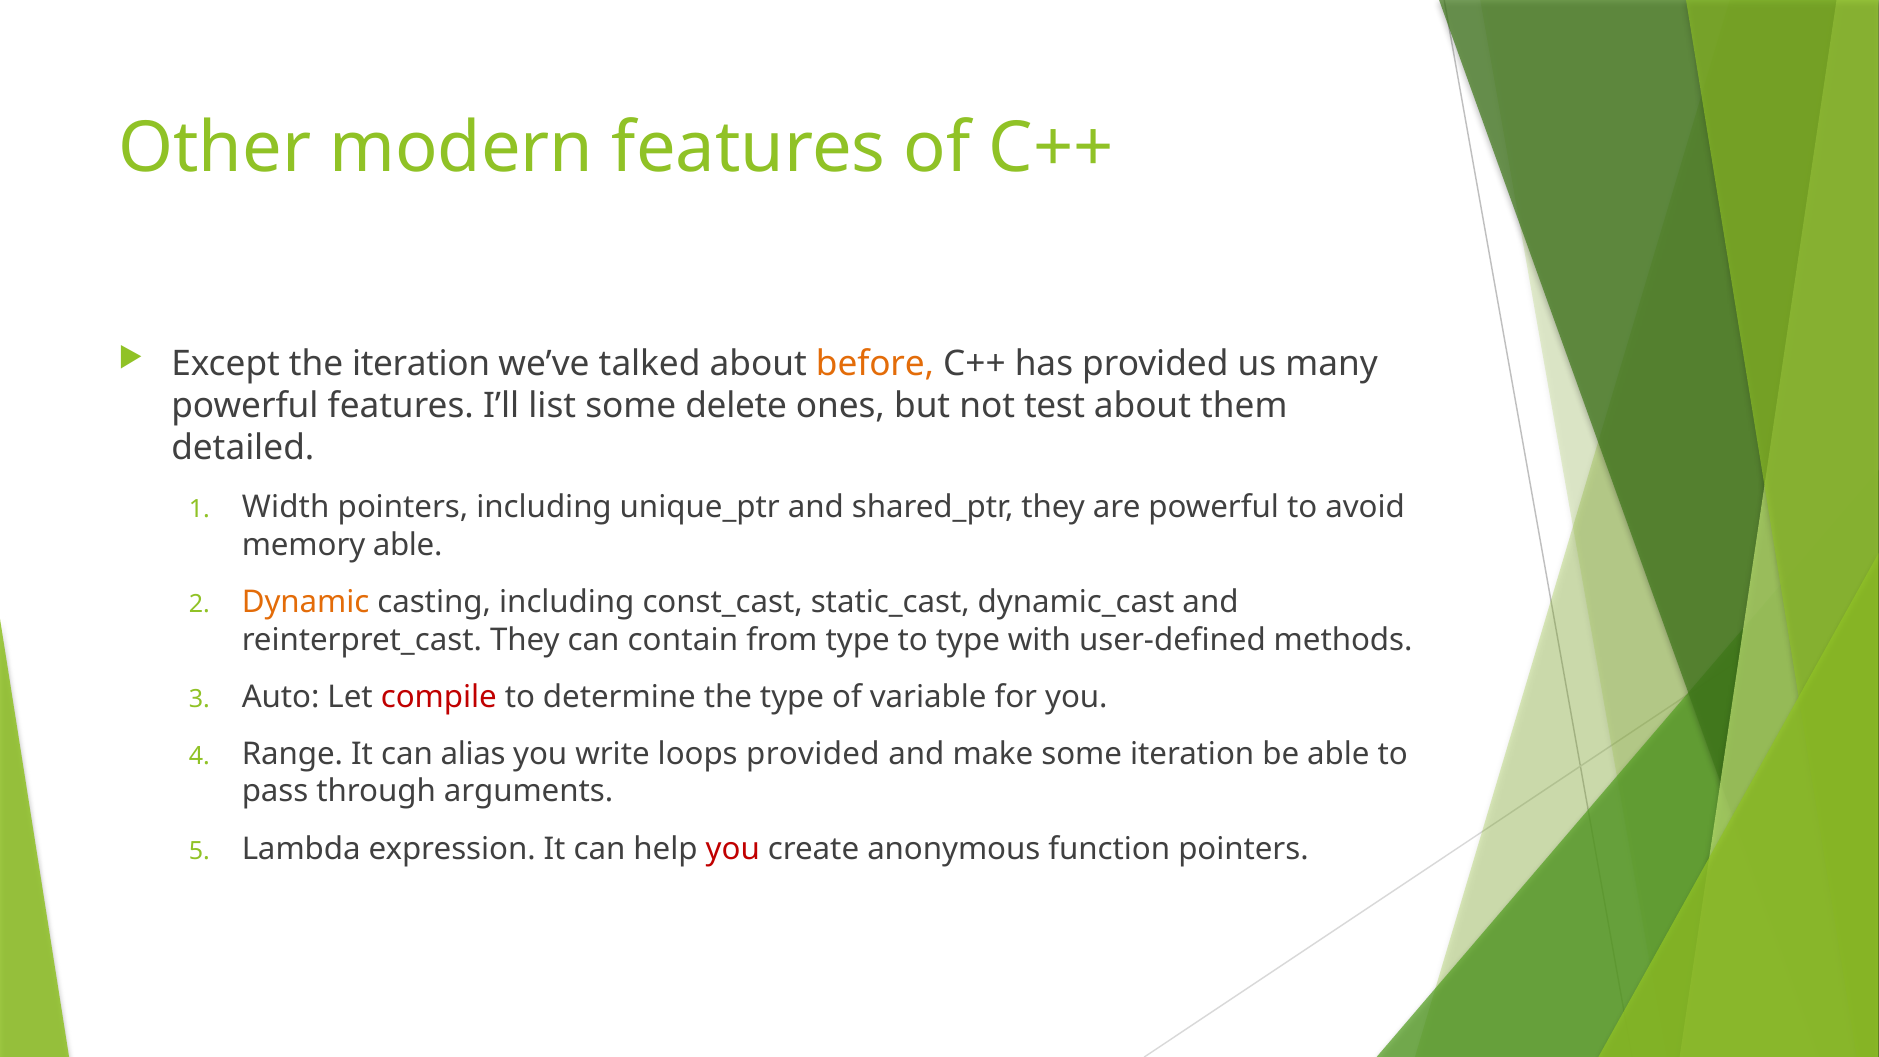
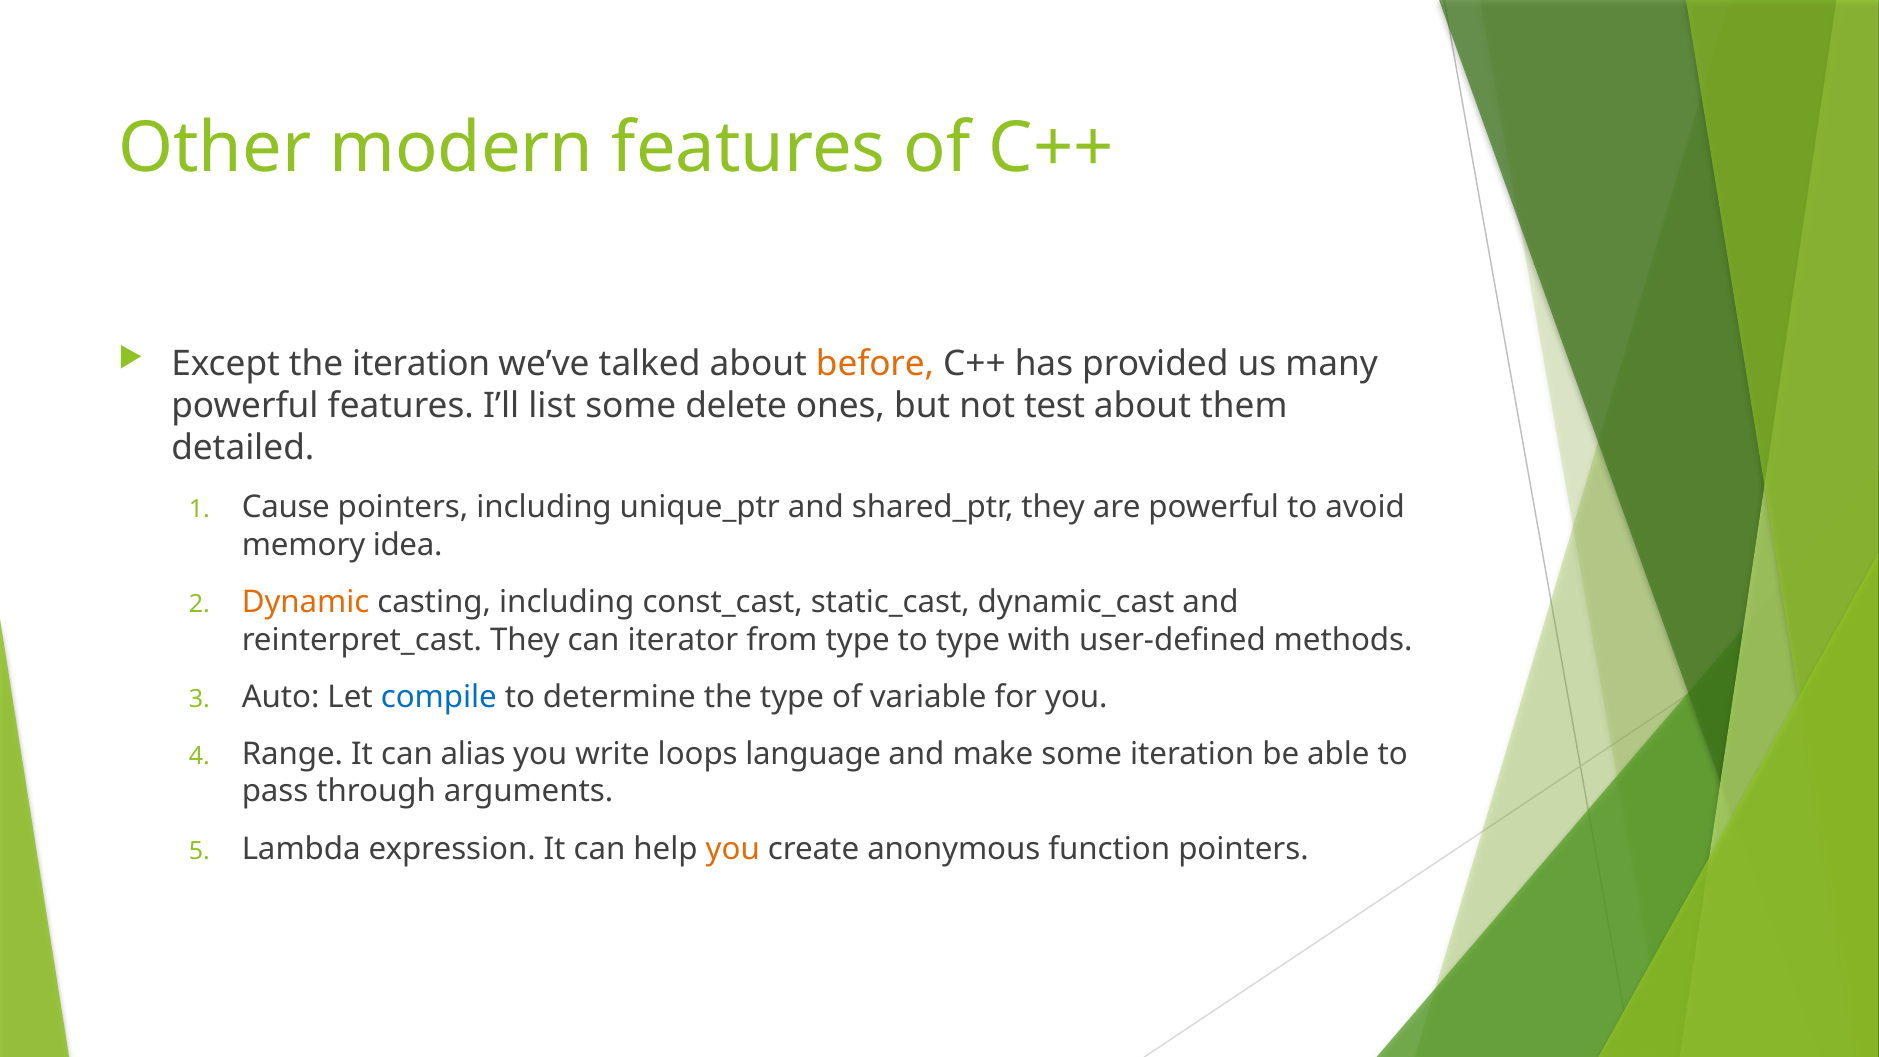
Width: Width -> Cause
memory able: able -> idea
contain: contain -> iterator
compile colour: red -> blue
loops provided: provided -> language
you at (733, 849) colour: red -> orange
